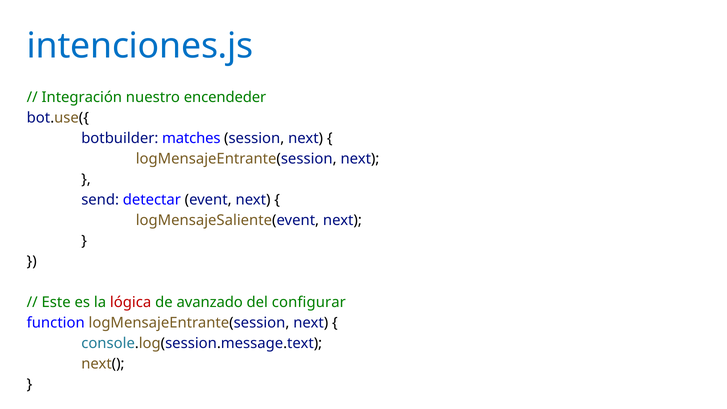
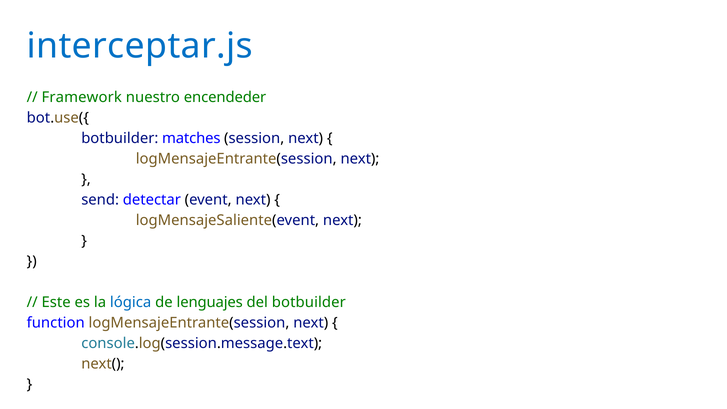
intenciones.js: intenciones.js -> interceptar.js
Integración: Integración -> Framework
lógica colour: red -> blue
avanzado: avanzado -> lenguajes
del configurar: configurar -> botbuilder
